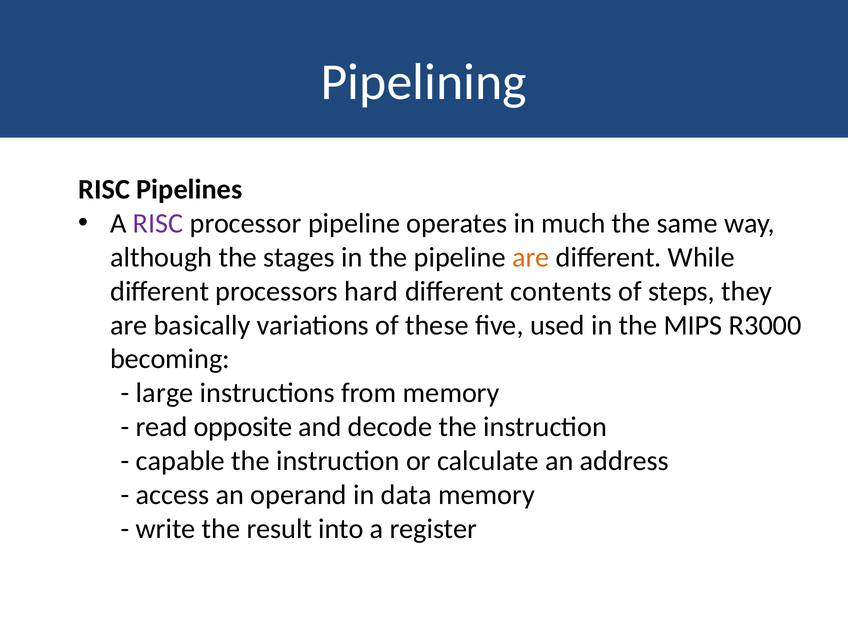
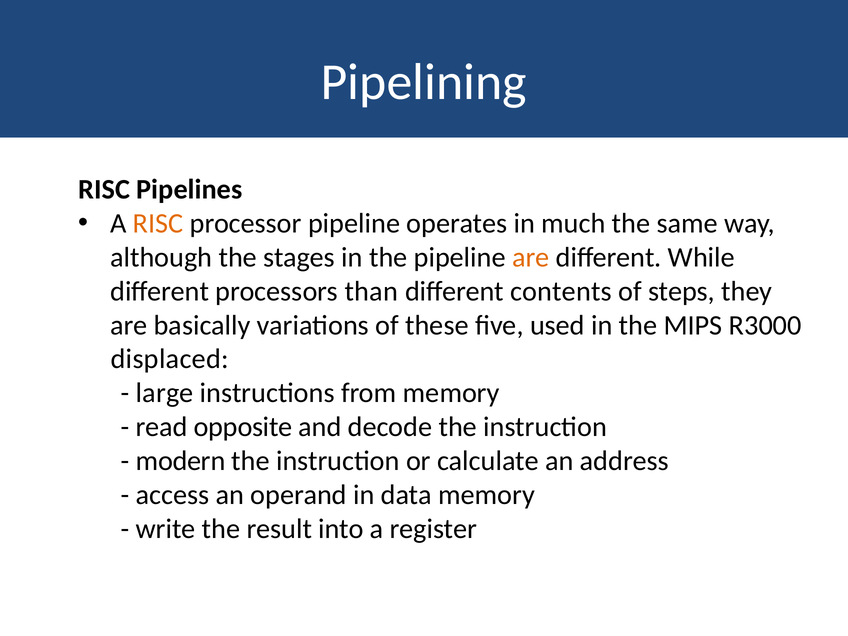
RISC at (158, 223) colour: purple -> orange
hard: hard -> than
becoming: becoming -> displaced
capable: capable -> modern
